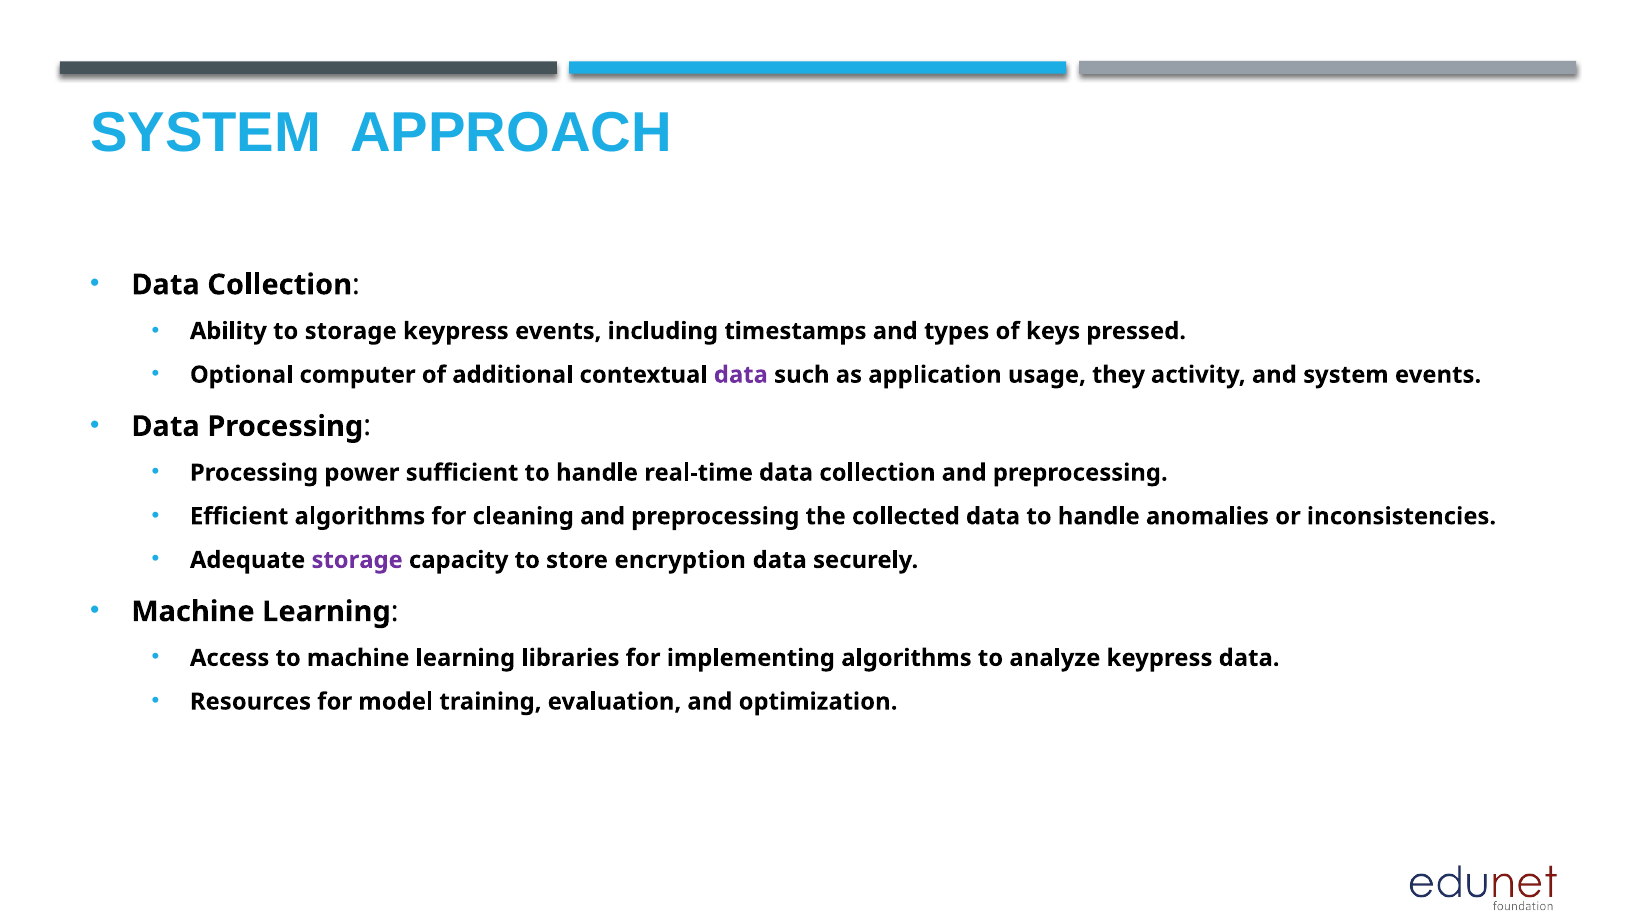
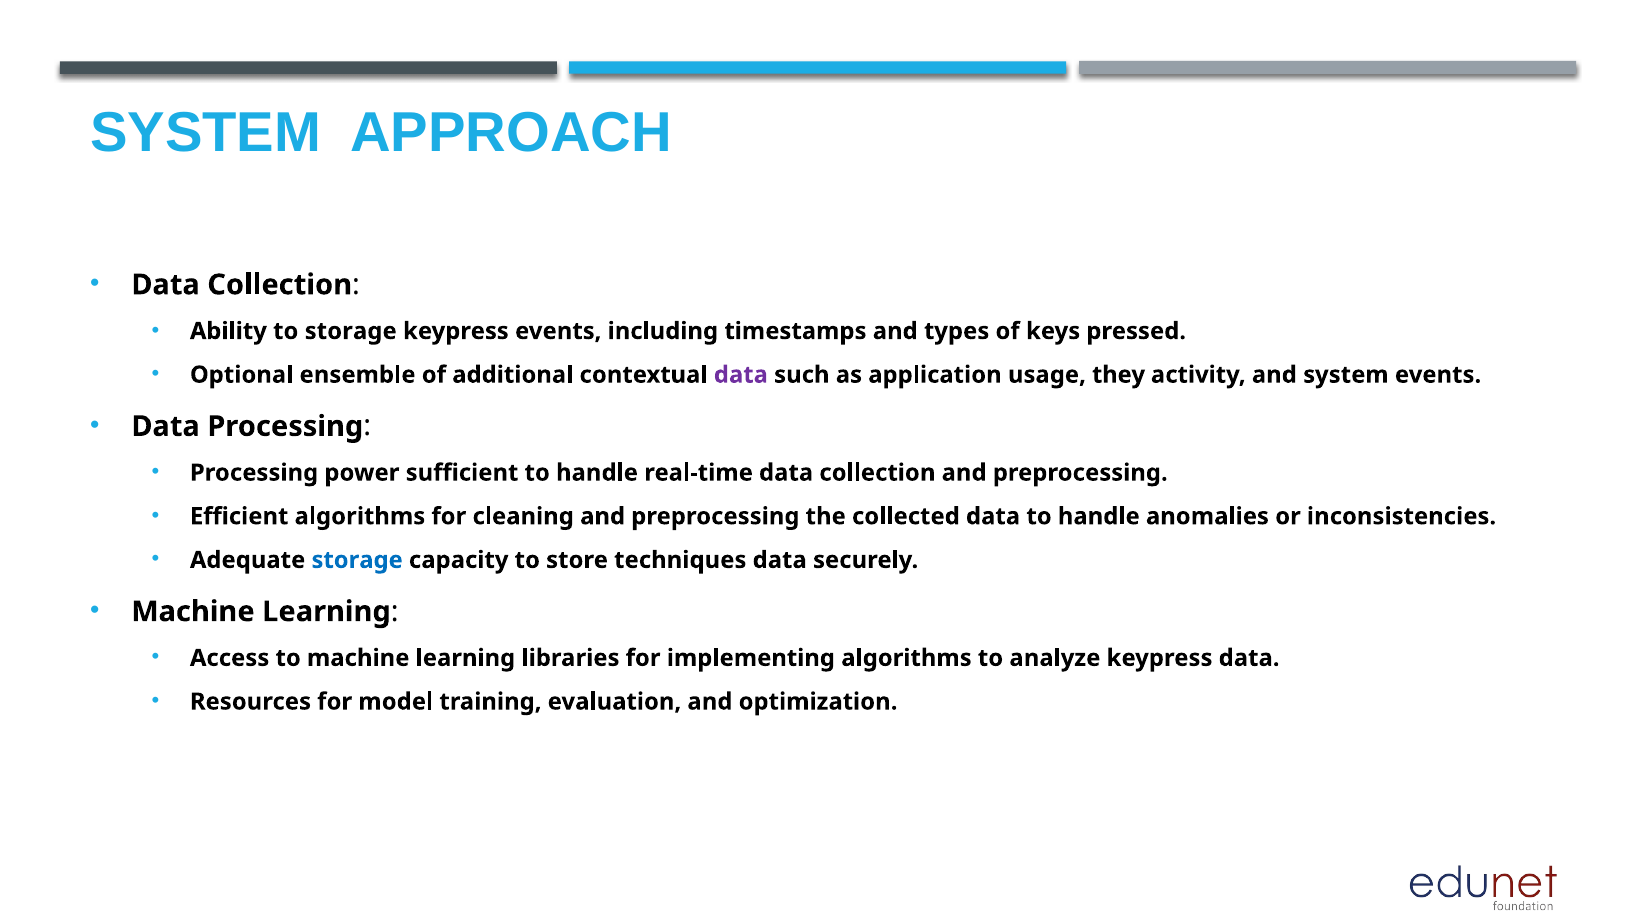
computer: computer -> ensemble
storage at (357, 560) colour: purple -> blue
encryption: encryption -> techniques
